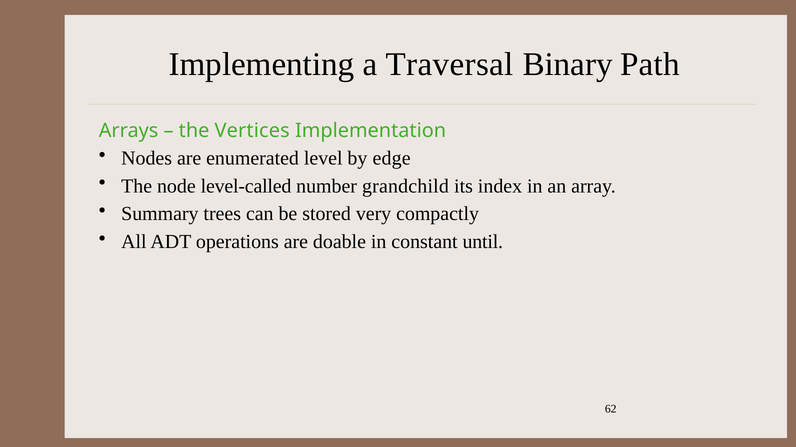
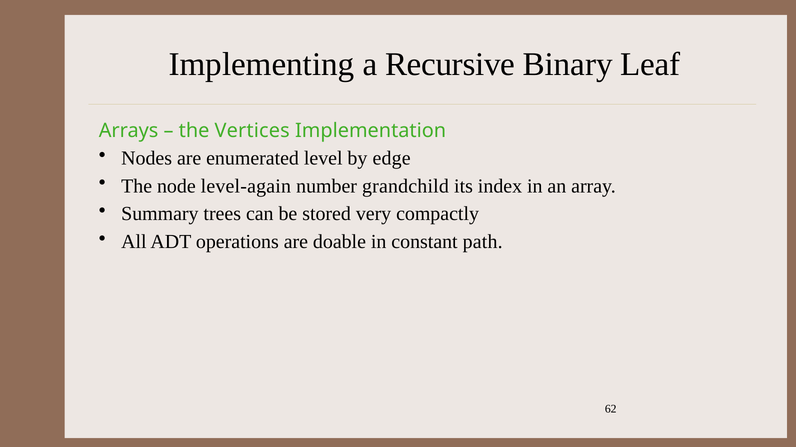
Traversal: Traversal -> Recursive
Path: Path -> Leaf
level-called: level-called -> level-again
until: until -> path
